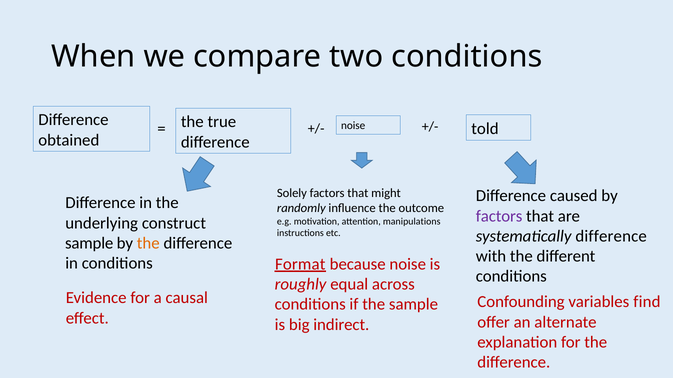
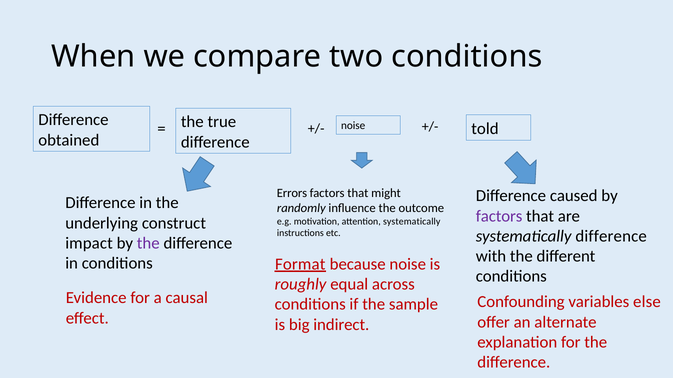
Solely: Solely -> Errors
attention manipulations: manipulations -> systematically
sample at (89, 244): sample -> impact
the at (148, 244) colour: orange -> purple
find: find -> else
